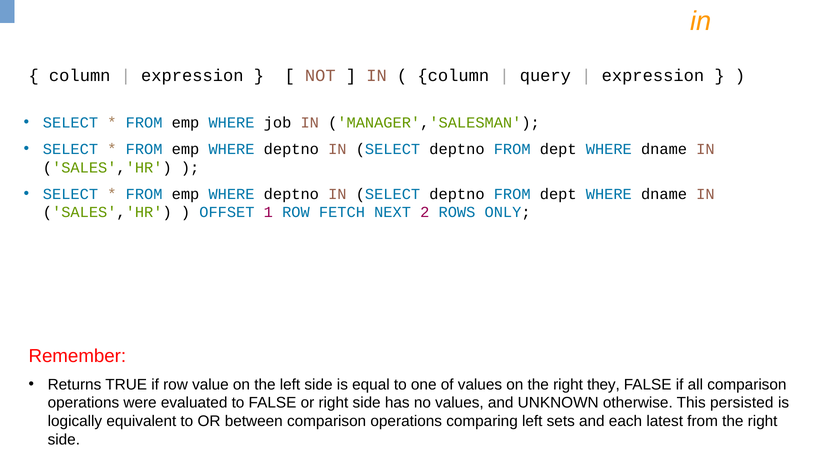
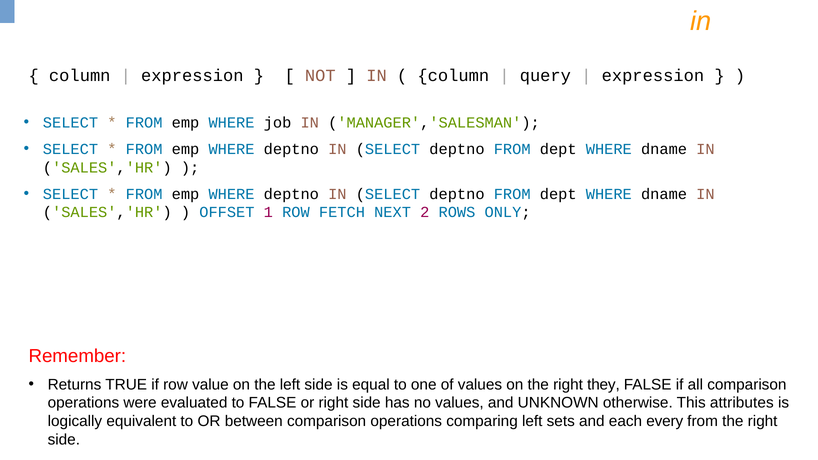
persisted: persisted -> attributes
latest: latest -> every
